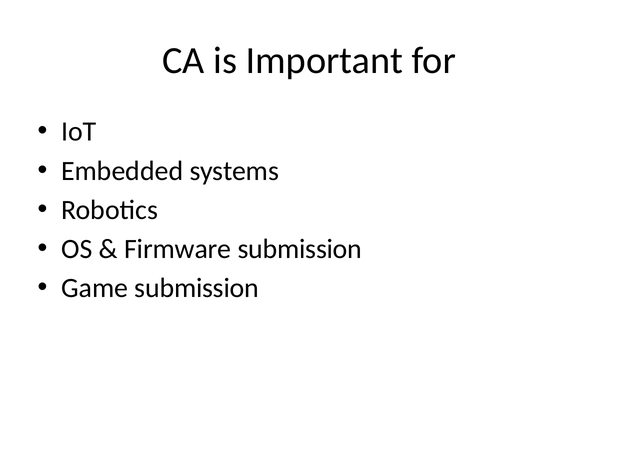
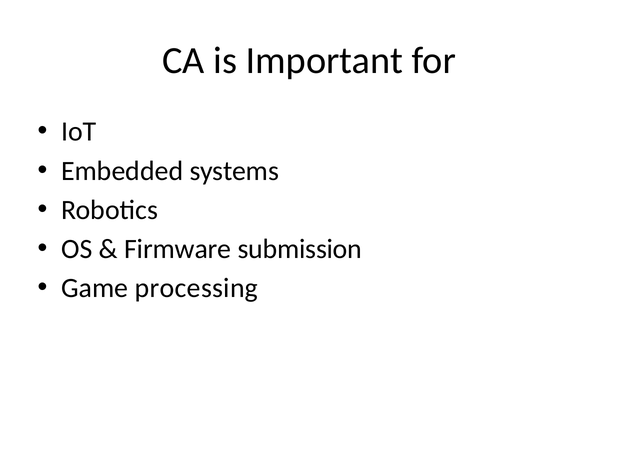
Game submission: submission -> processing
